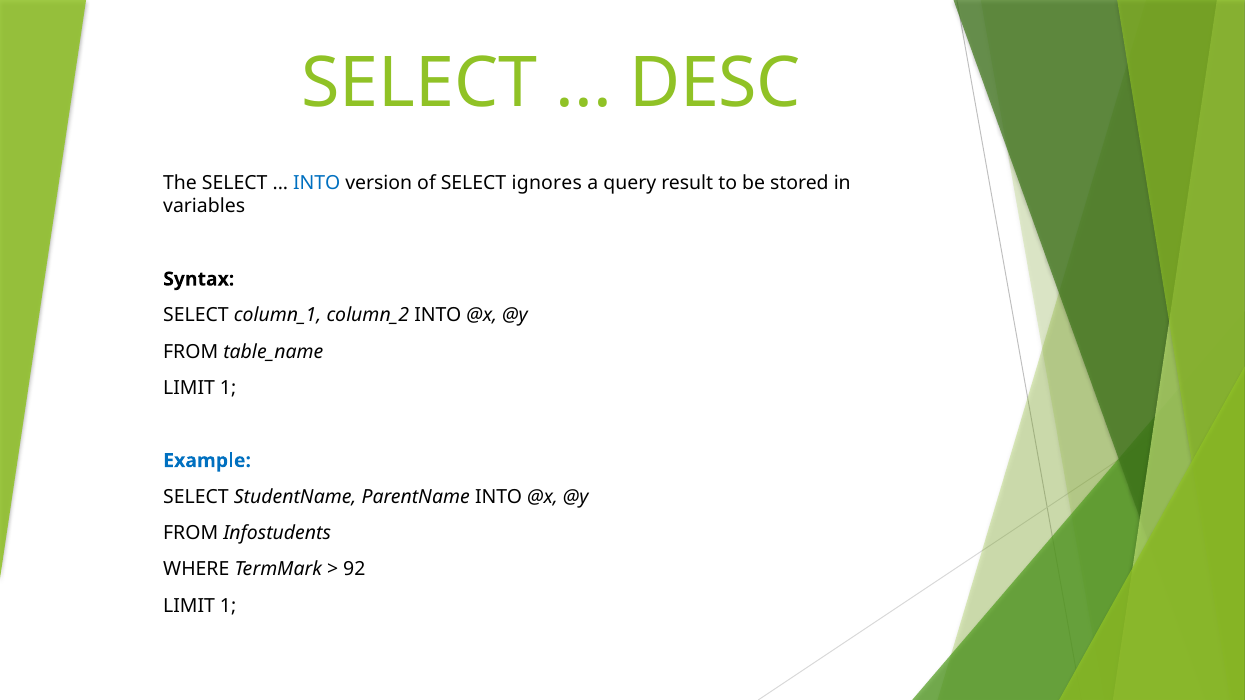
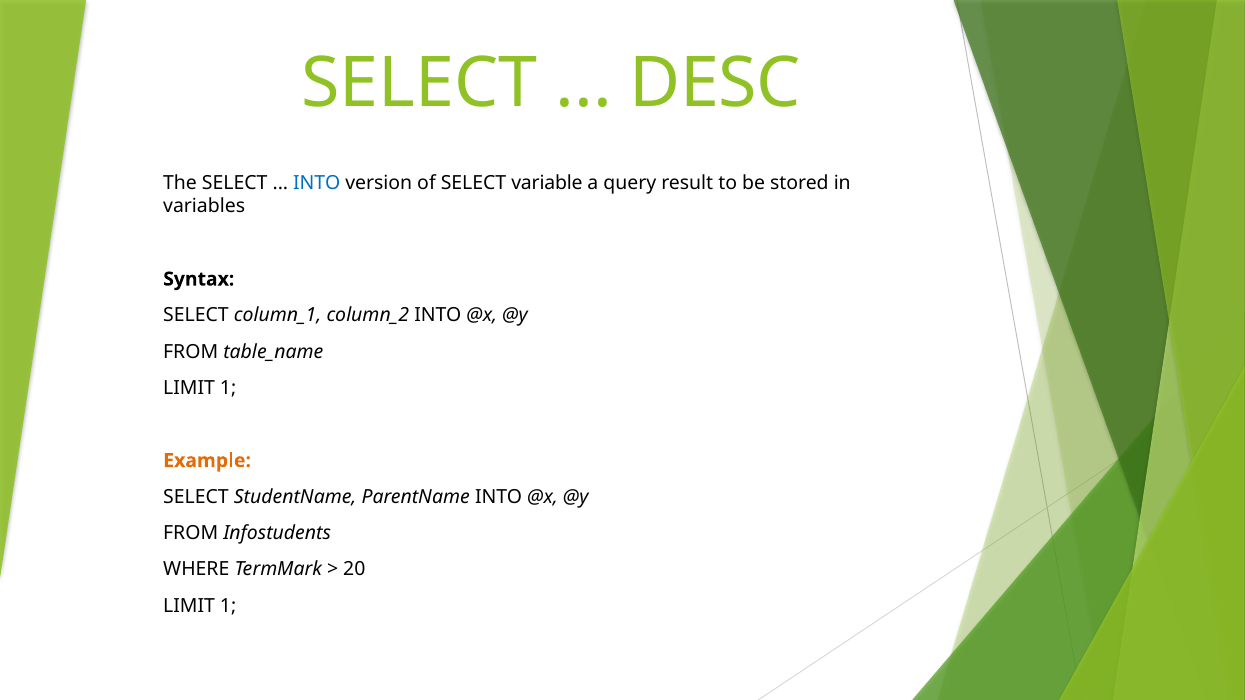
ignores: ignores -> variable
Example colour: blue -> orange
92: 92 -> 20
